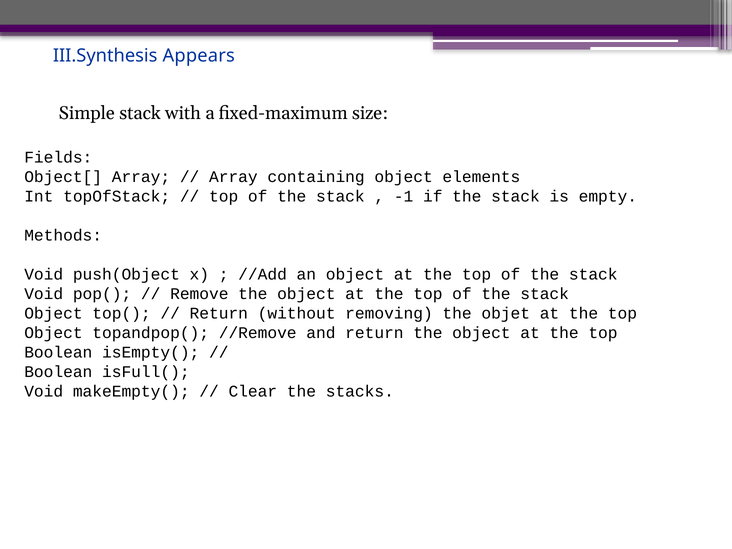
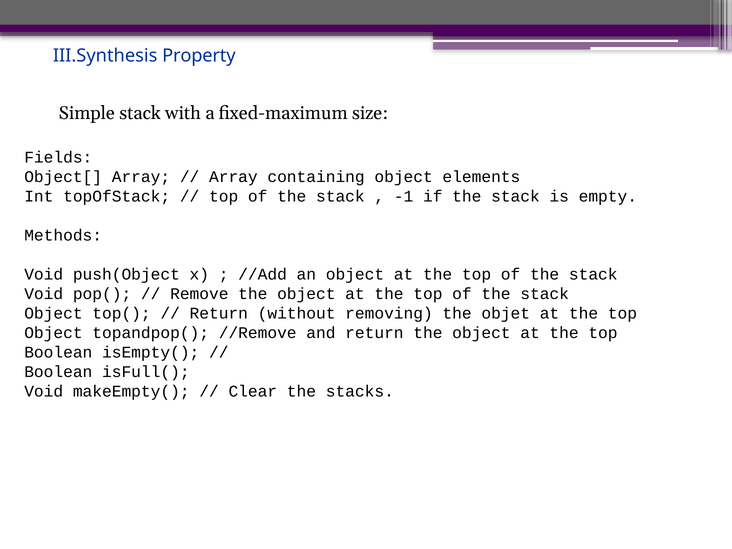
Appears: Appears -> Property
